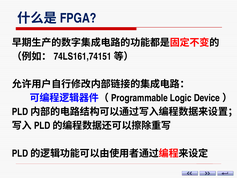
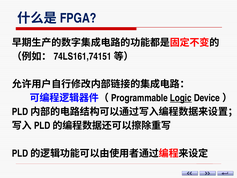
Logic underline: none -> present
